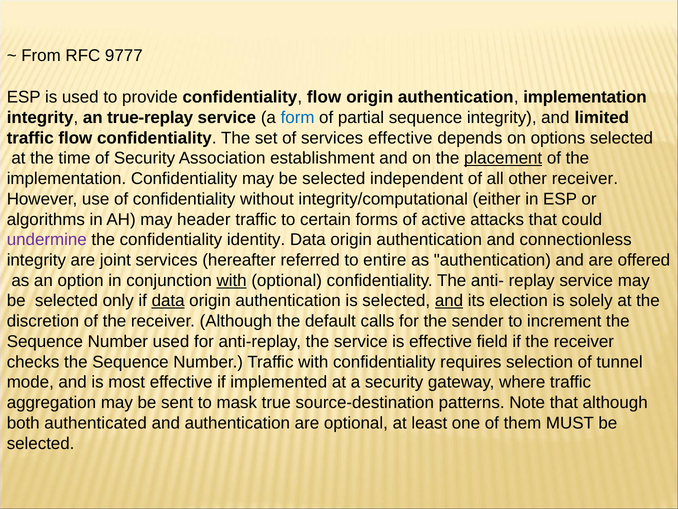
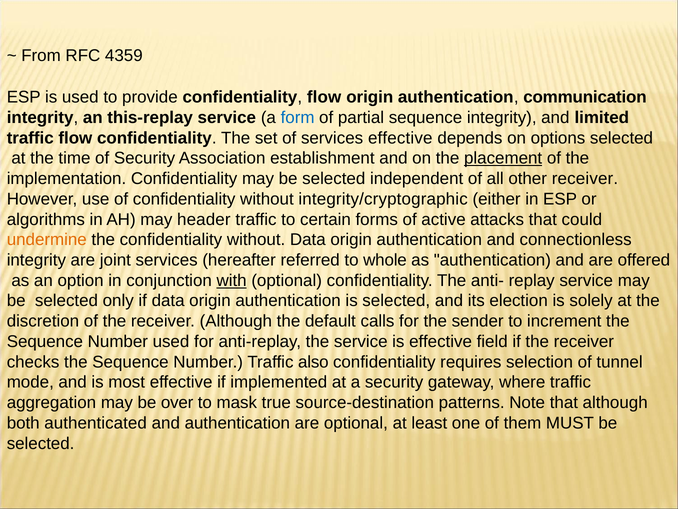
9777: 9777 -> 4359
authentication implementation: implementation -> communication
true-replay: true-replay -> this-replay
integrity/computational: integrity/computational -> integrity/cryptographic
undermine colour: purple -> orange
the confidentiality identity: identity -> without
entire: entire -> whole
data at (168, 301) underline: present -> none
and at (449, 301) underline: present -> none
Traffic with: with -> also
sent: sent -> over
